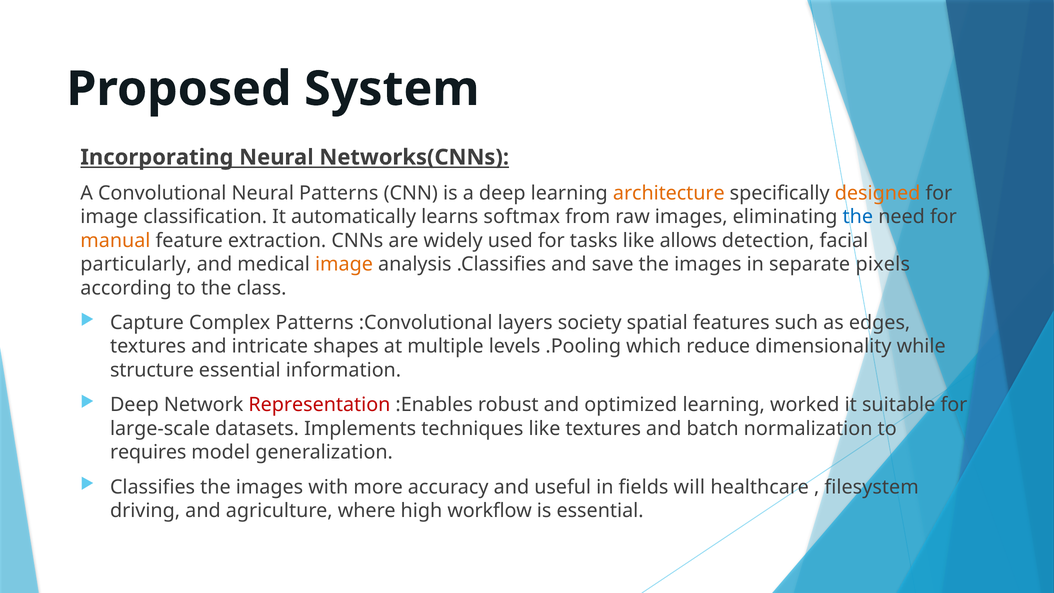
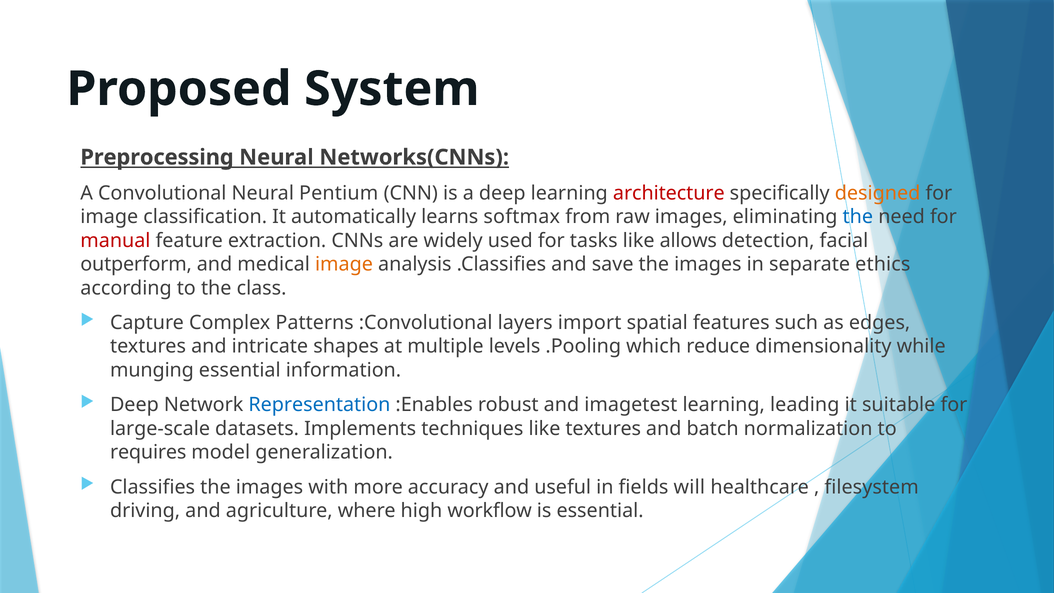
Incorporating: Incorporating -> Preprocessing
Neural Patterns: Patterns -> Pentium
architecture colour: orange -> red
manual colour: orange -> red
particularly: particularly -> outperform
pixels: pixels -> ethics
society: society -> import
structure: structure -> munging
Representation colour: red -> blue
optimized: optimized -> imagetest
worked: worked -> leading
